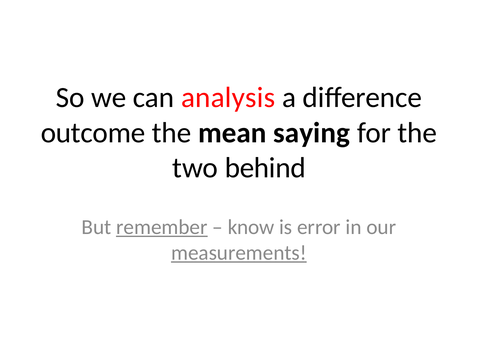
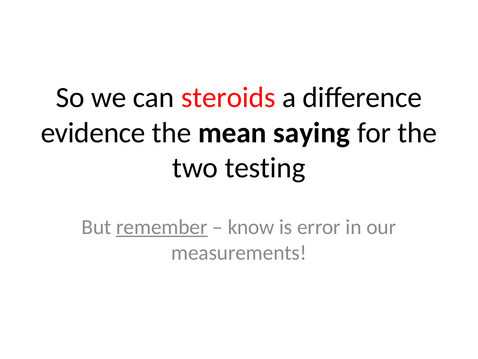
analysis: analysis -> steroids
outcome: outcome -> evidence
behind: behind -> testing
measurements underline: present -> none
